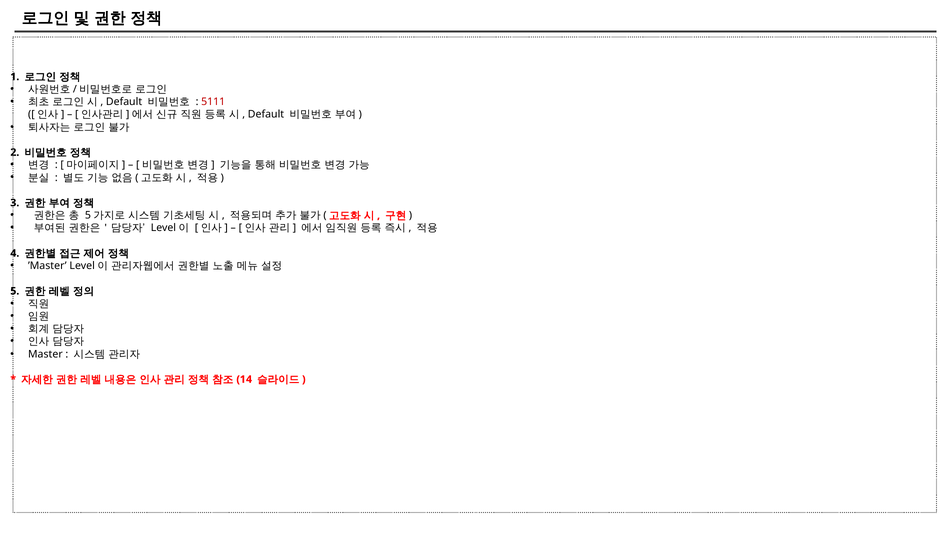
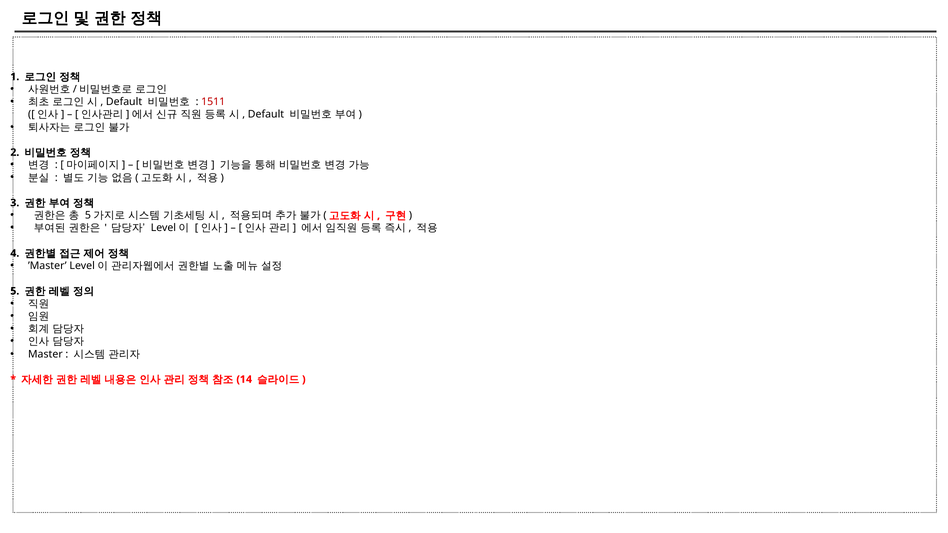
5111: 5111 -> 1511
